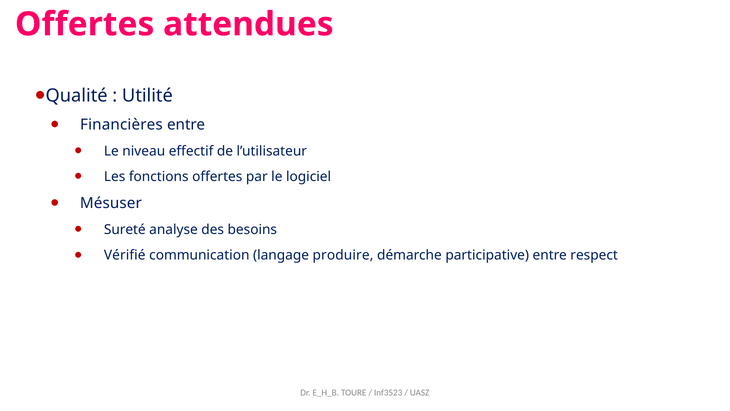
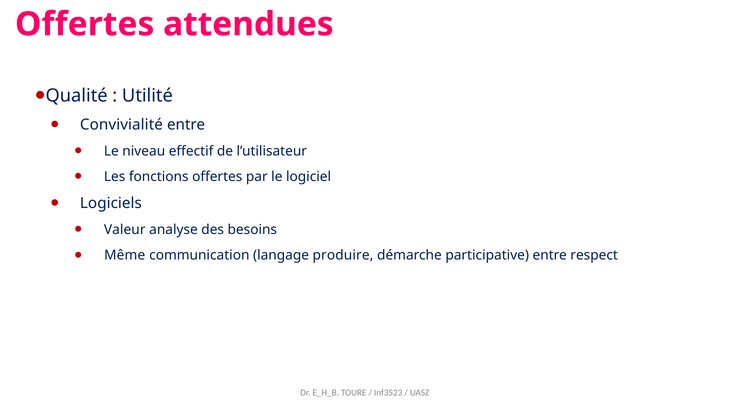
Financières: Financières -> Convivialité
Mésuser: Mésuser -> Logiciels
Sureté: Sureté -> Valeur
Vérifié: Vérifié -> Même
